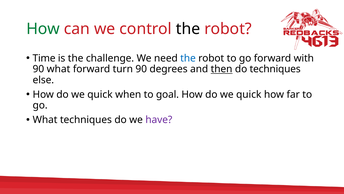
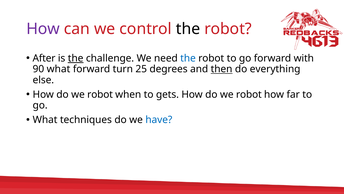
How at (43, 29) colour: green -> purple
Time: Time -> After
the at (76, 58) underline: none -> present
turn 90: 90 -> 25
do techniques: techniques -> everything
quick at (100, 94): quick -> robot
goal: goal -> gets
quick at (249, 94): quick -> robot
have colour: purple -> blue
